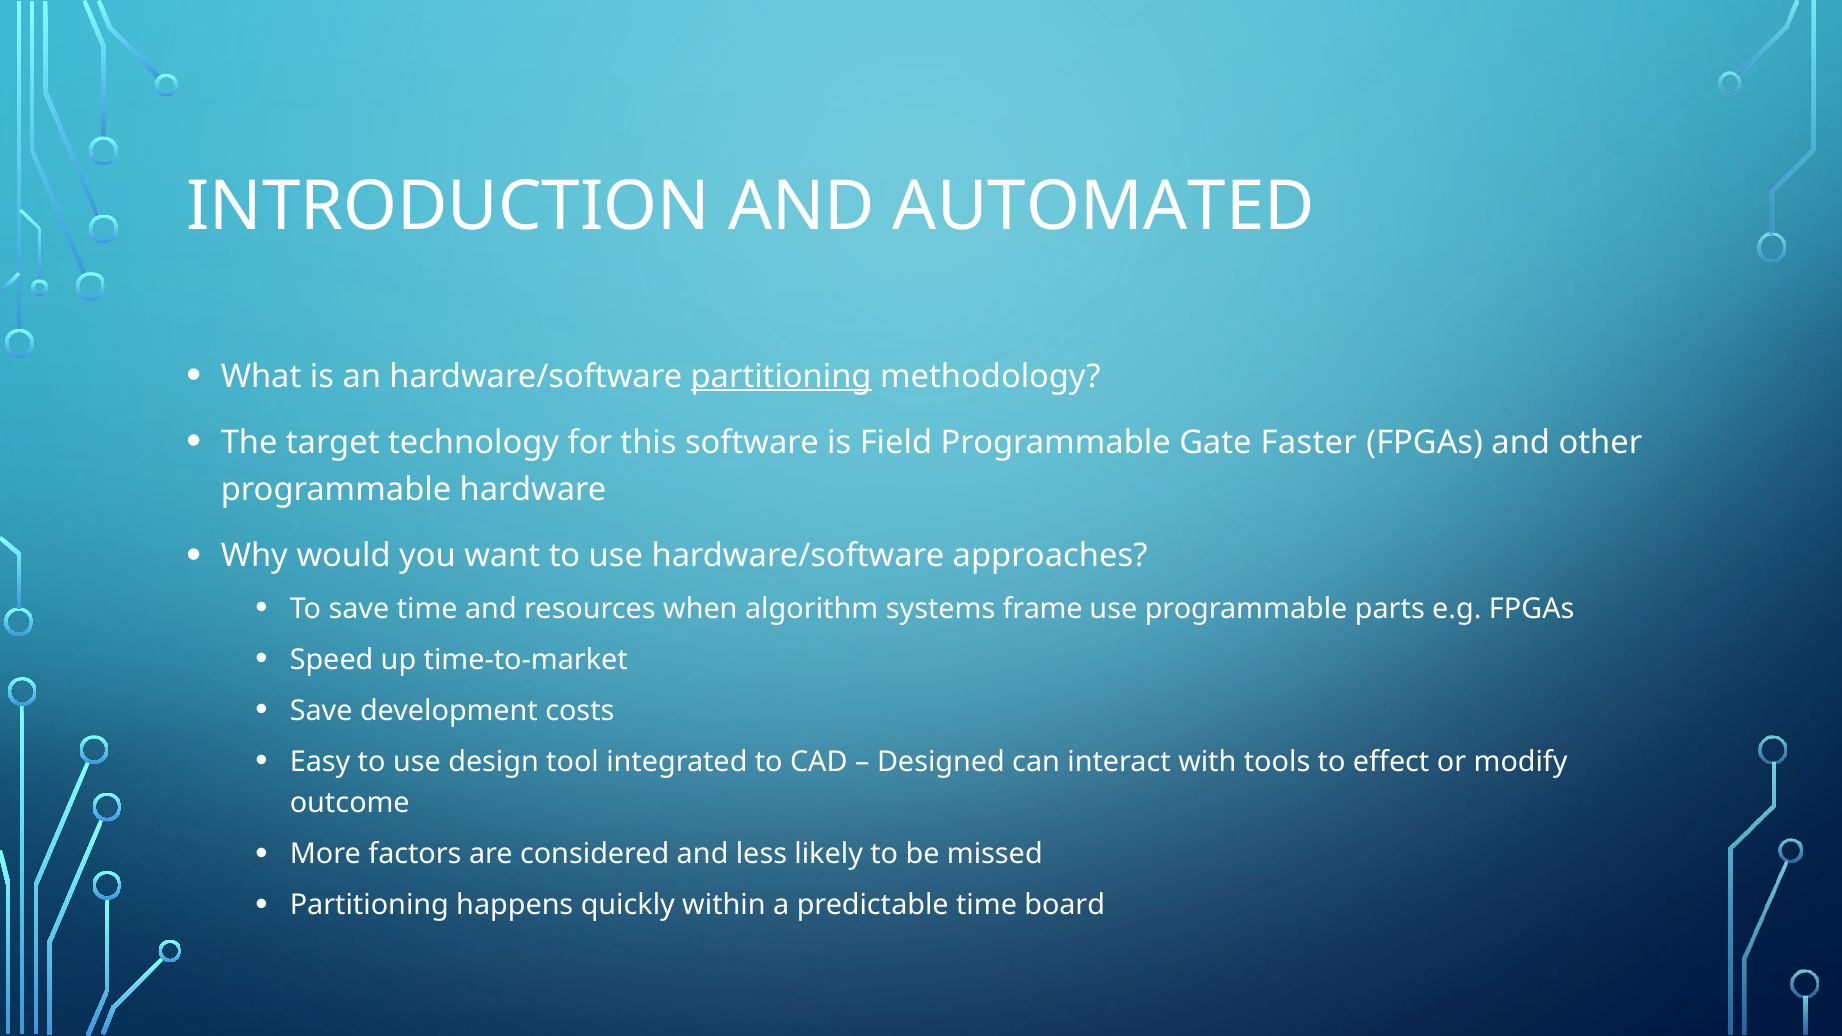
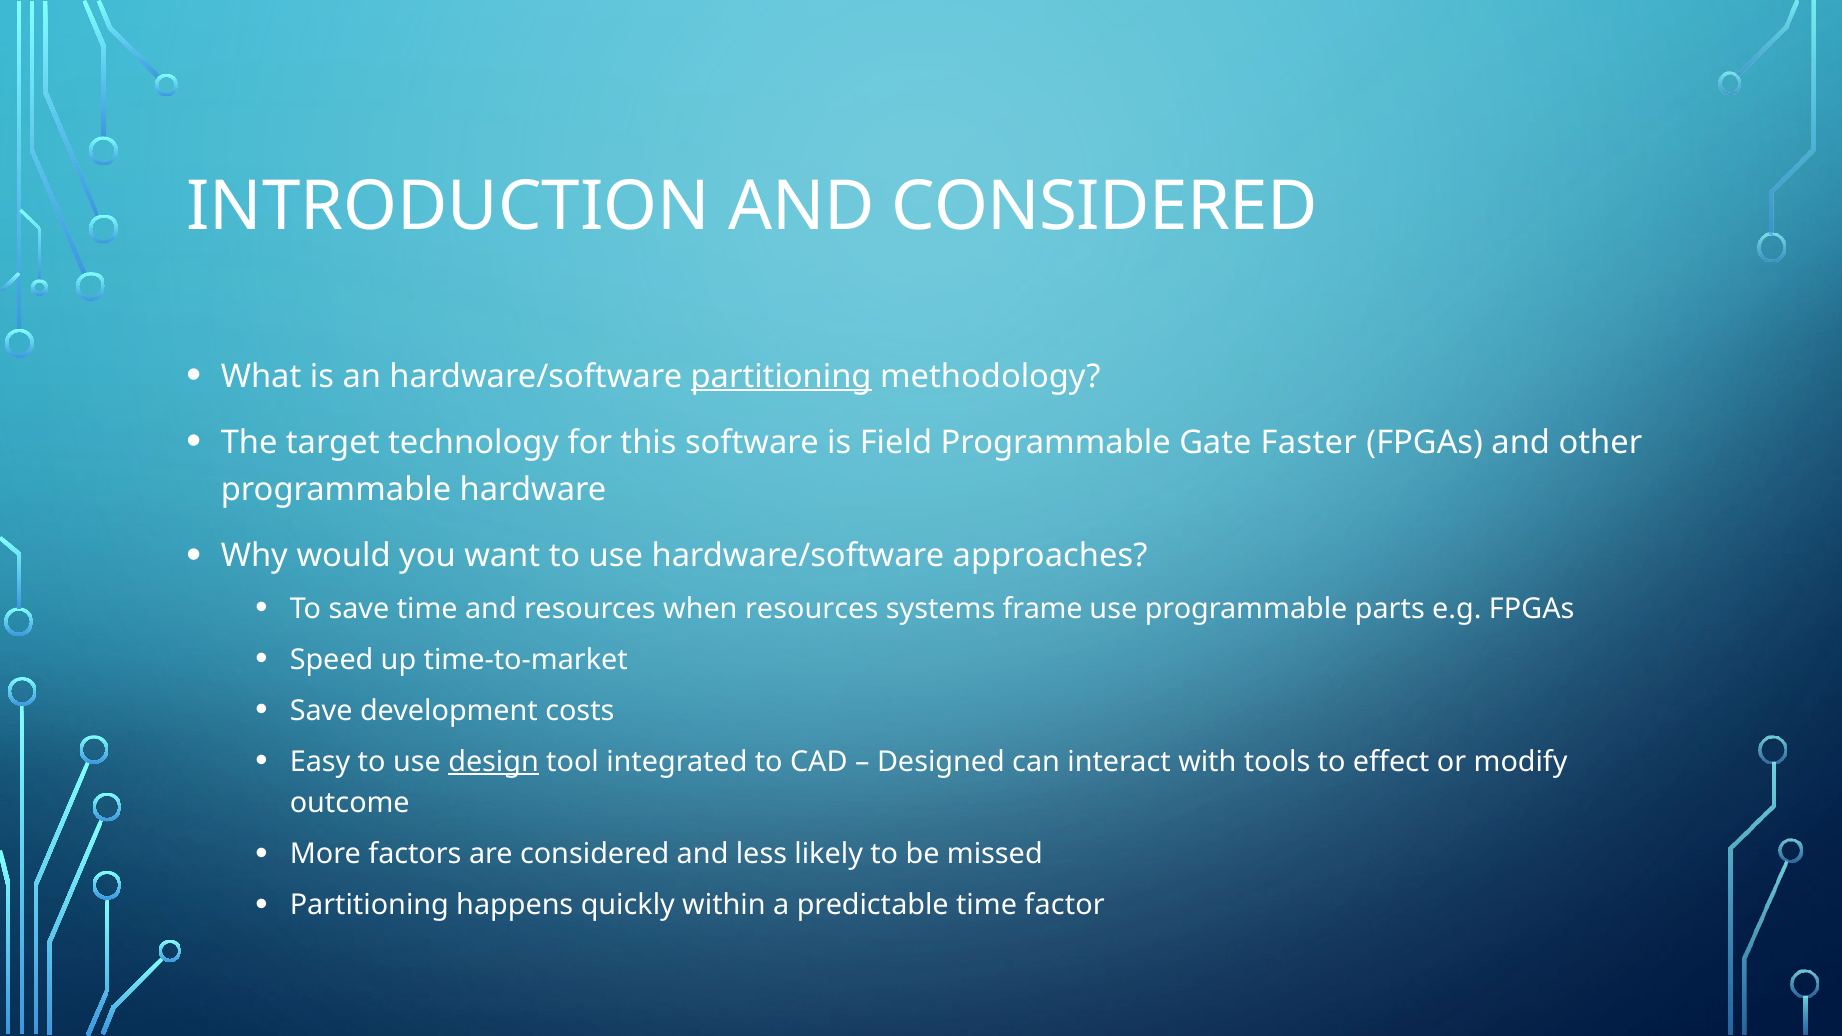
AND AUTOMATED: AUTOMATED -> CONSIDERED
when algorithm: algorithm -> resources
design underline: none -> present
board: board -> factor
